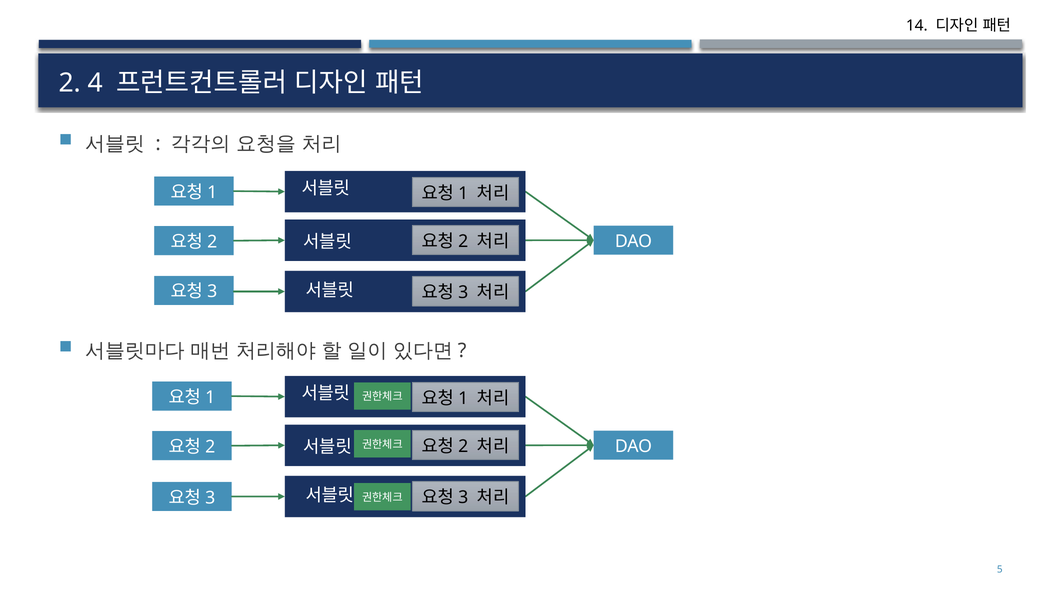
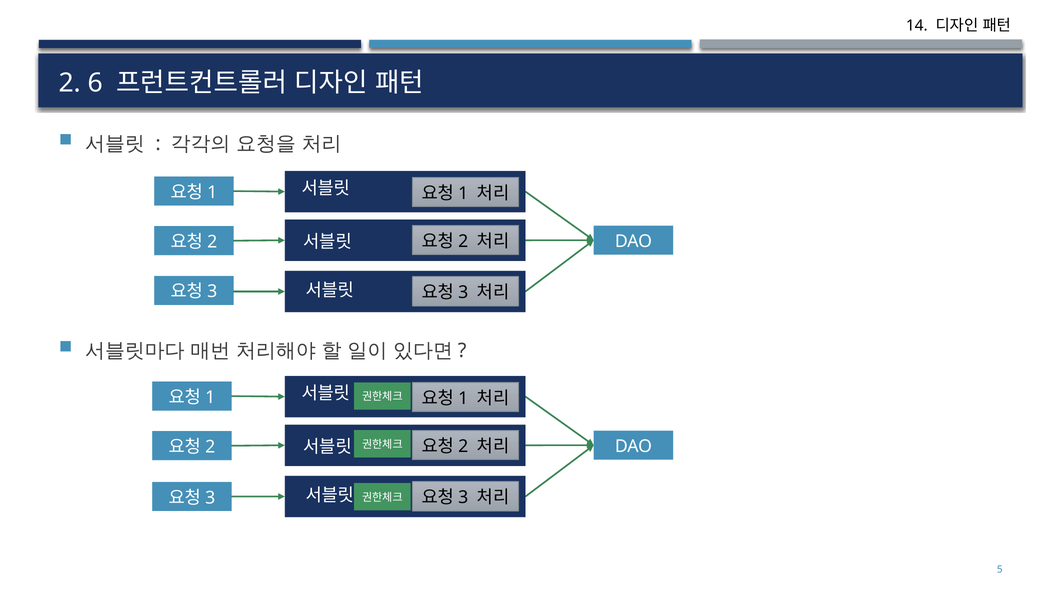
4: 4 -> 6
